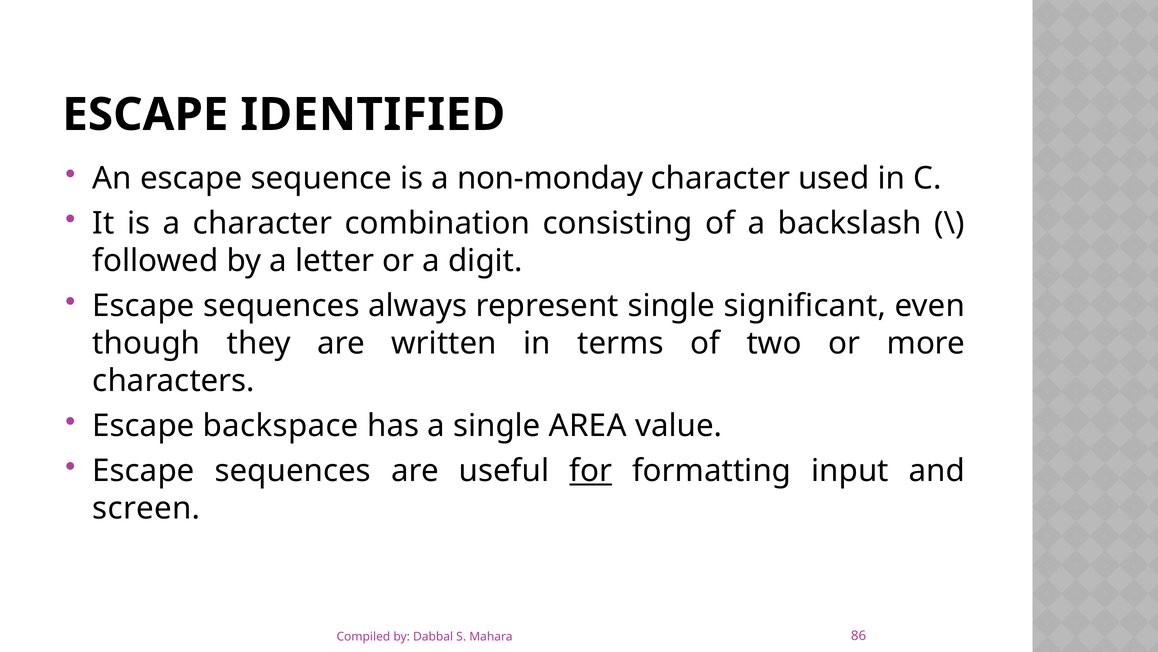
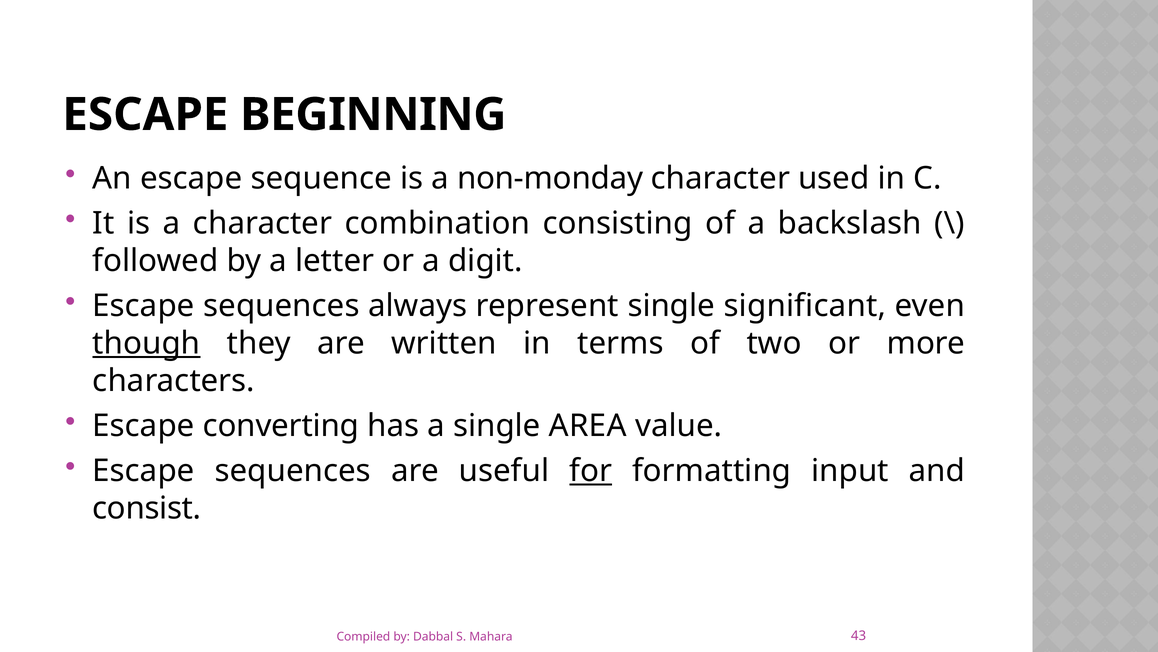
IDENTIFIED: IDENTIFIED -> BEGINNING
though underline: none -> present
backspace: backspace -> converting
screen: screen -> consist
86: 86 -> 43
